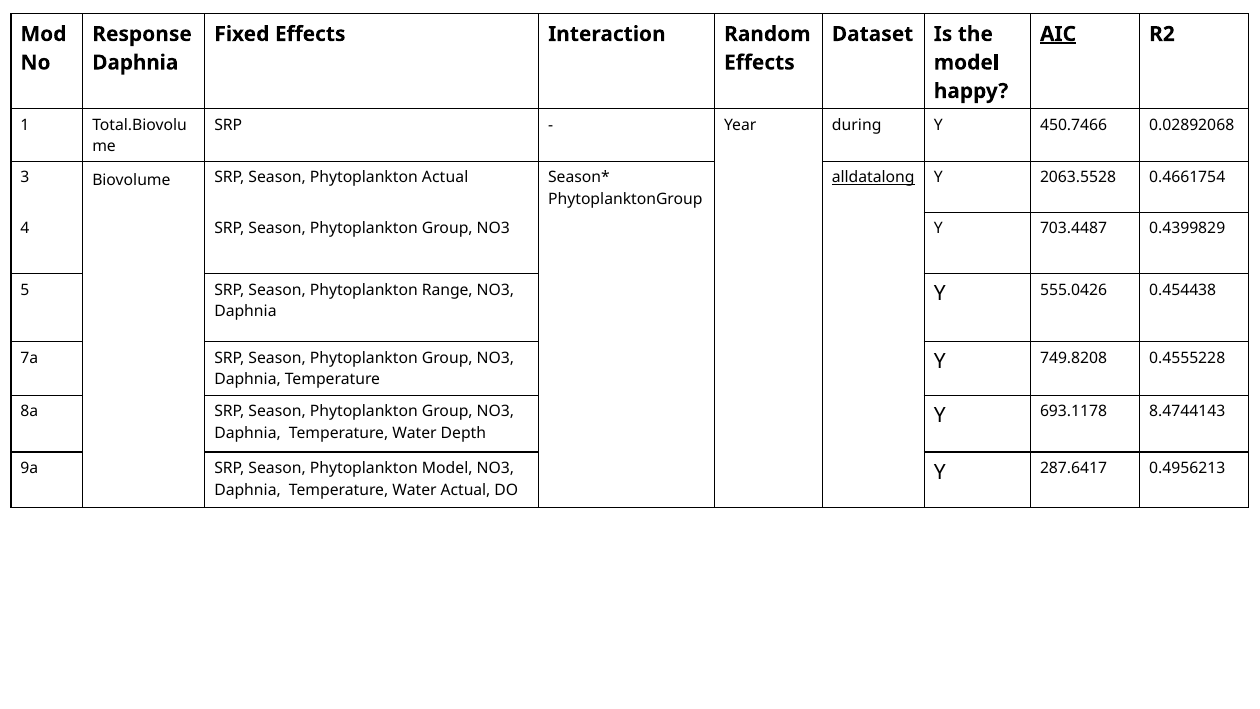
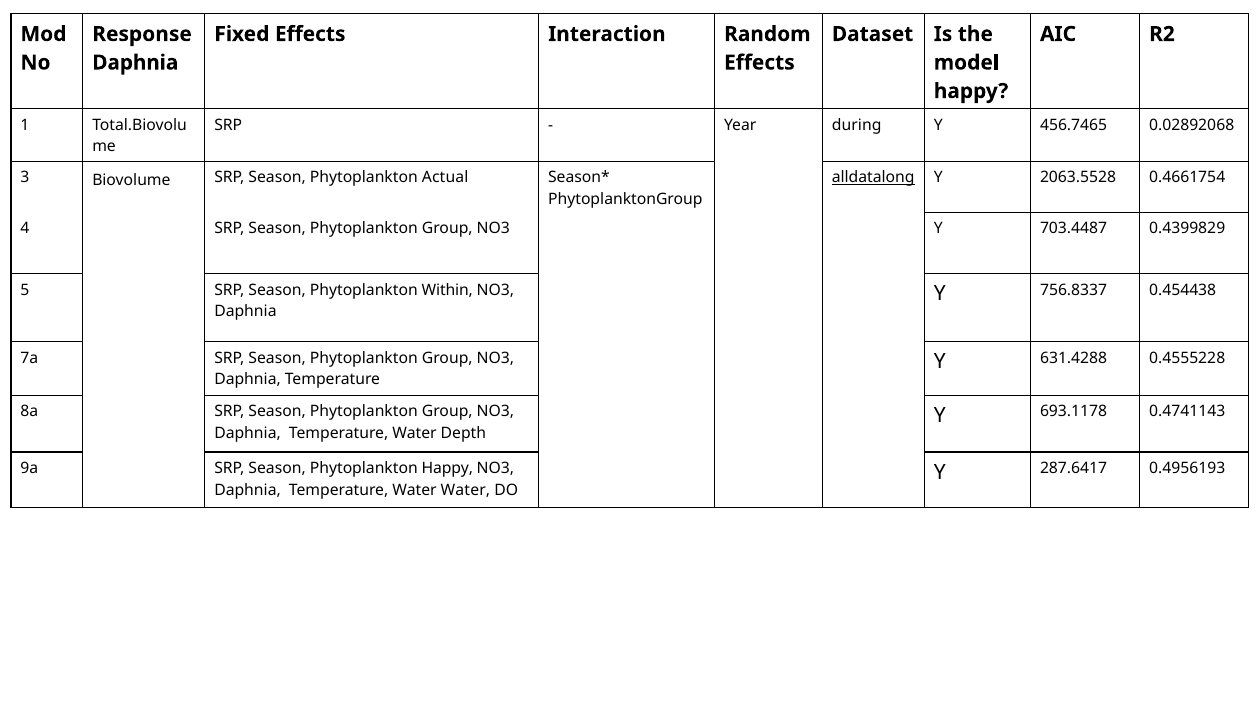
AIC underline: present -> none
450.7466: 450.7466 -> 456.7465
Range: Range -> Within
555.0426: 555.0426 -> 756.8337
749.8208: 749.8208 -> 631.4288
8.4744143: 8.4744143 -> 0.4741143
Phytoplankton Model: Model -> Happy
0.4956213: 0.4956213 -> 0.4956193
Water Actual: Actual -> Water
